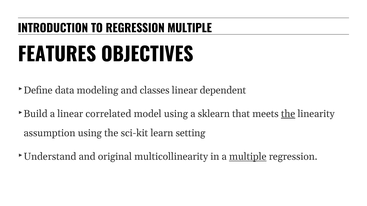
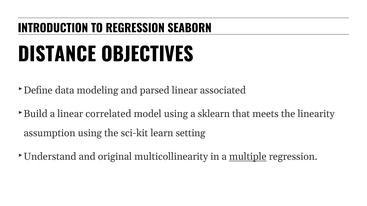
REGRESSION MULTIPLE: MULTIPLE -> SEABORN
FEATURES: FEATURES -> DISTANCE
classes: classes -> parsed
dependent: dependent -> associated
the at (288, 114) underline: present -> none
